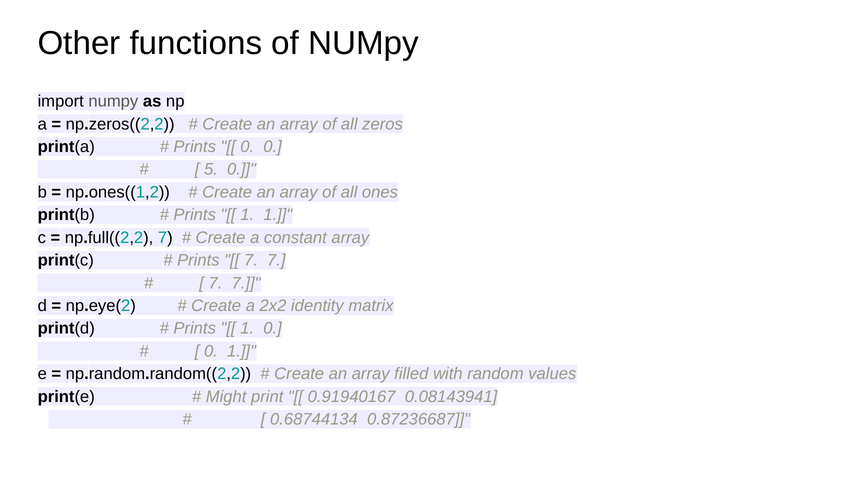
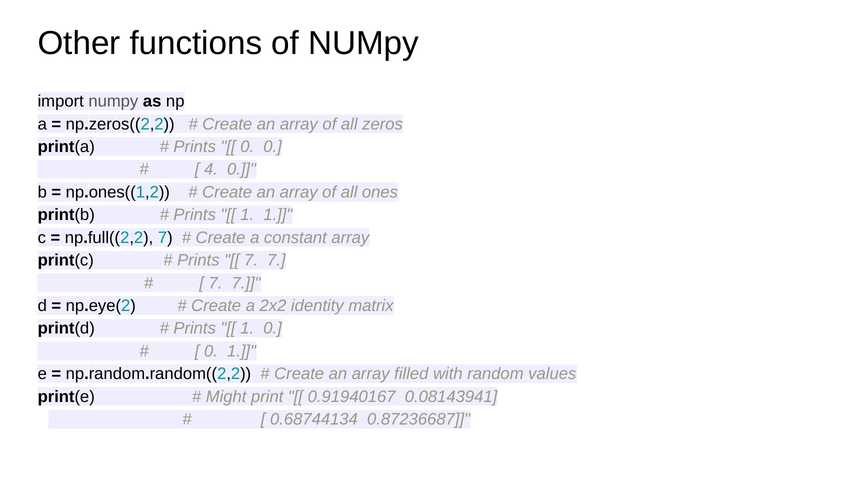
5: 5 -> 4
